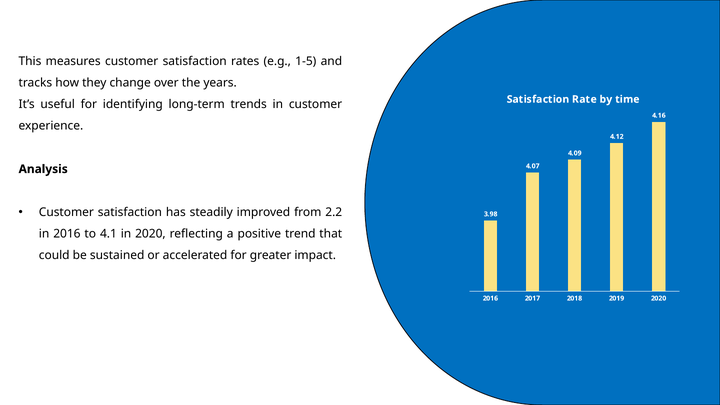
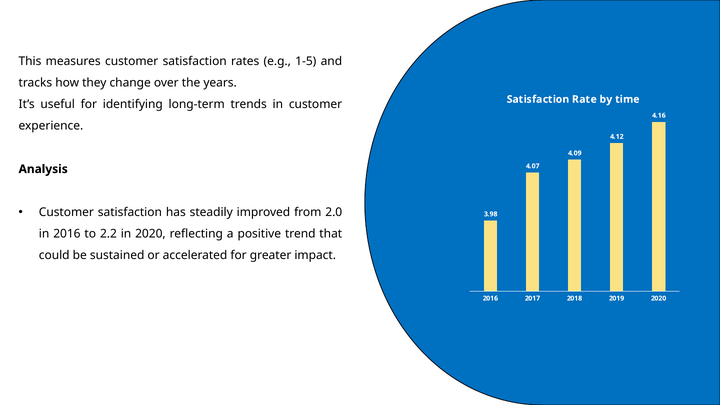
2.2: 2.2 -> 2.0
4.1: 4.1 -> 2.2
